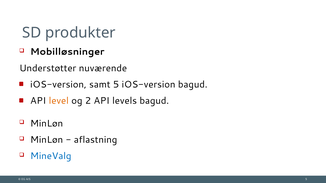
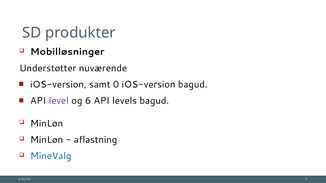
samt 5: 5 -> 0
level colour: orange -> purple
2: 2 -> 6
